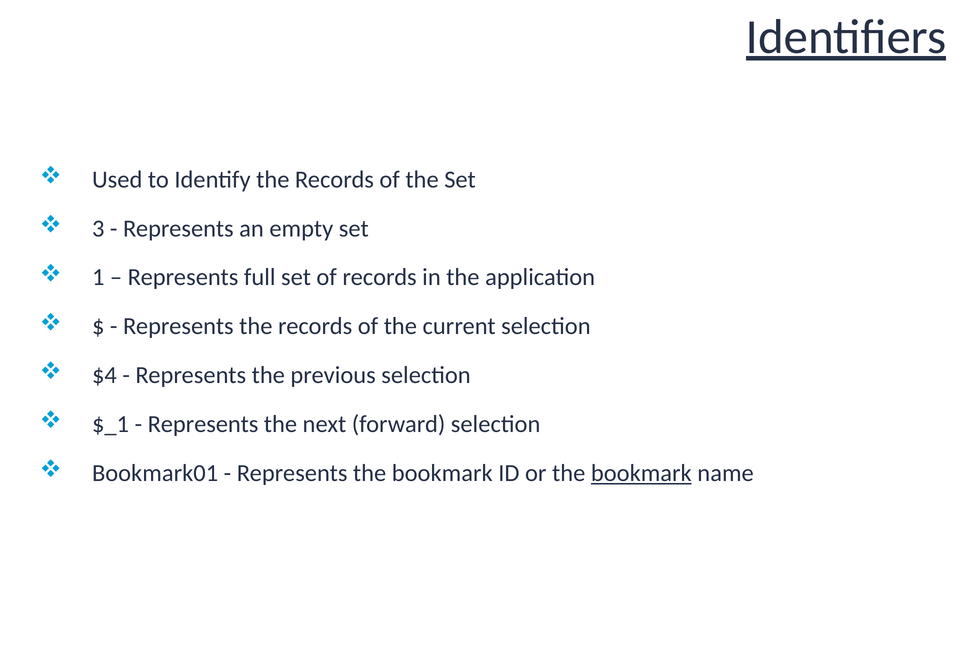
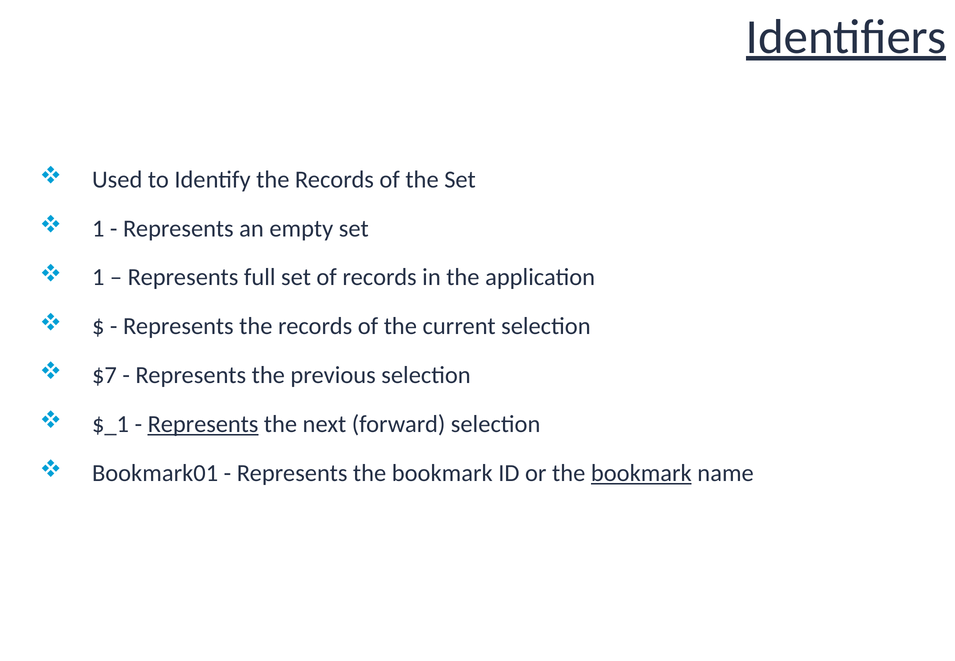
3 at (98, 229): 3 -> 1
$4: $4 -> $7
Represents at (203, 424) underline: none -> present
